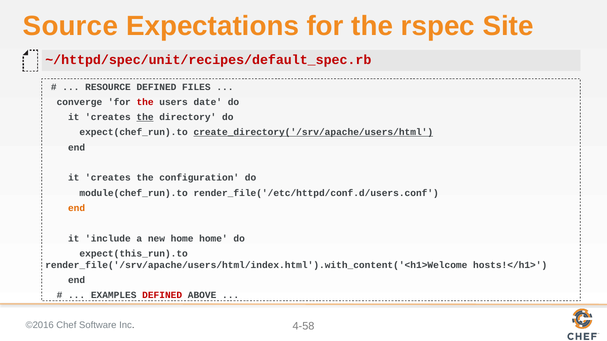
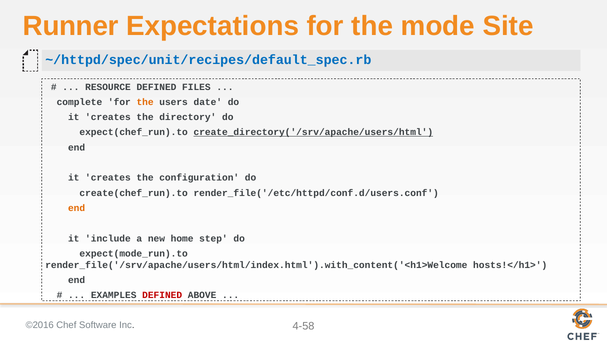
Source: Source -> Runner
rspec: rspec -> mode
~/httpd/spec/unit/recipes/default_spec.rb colour: red -> blue
converge: converge -> complete
the at (145, 102) colour: red -> orange
the at (145, 117) underline: present -> none
module(chef_run).to: module(chef_run).to -> create(chef_run).to
home home: home -> step
expect(this_run).to: expect(this_run).to -> expect(mode_run).to
